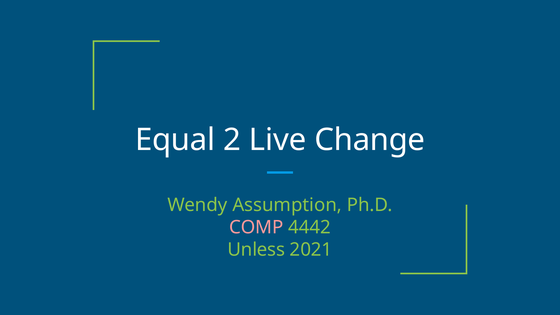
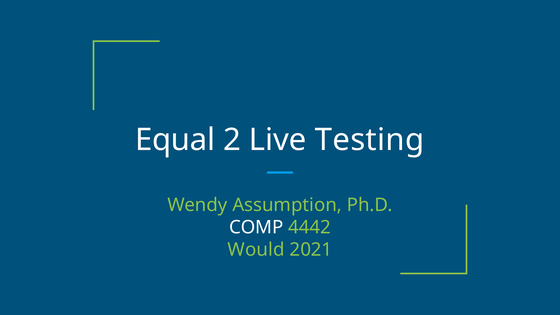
Change: Change -> Testing
COMP colour: pink -> white
Unless: Unless -> Would
